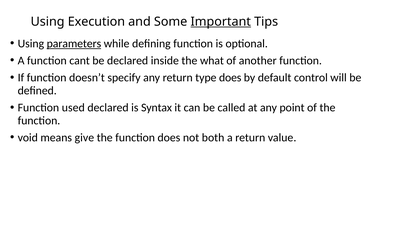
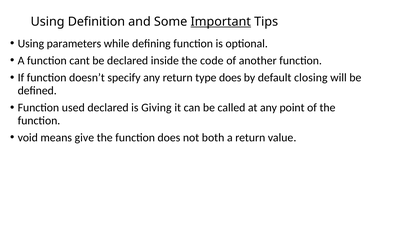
Execution: Execution -> Definition
parameters underline: present -> none
what: what -> code
control: control -> closing
Syntax: Syntax -> Giving
